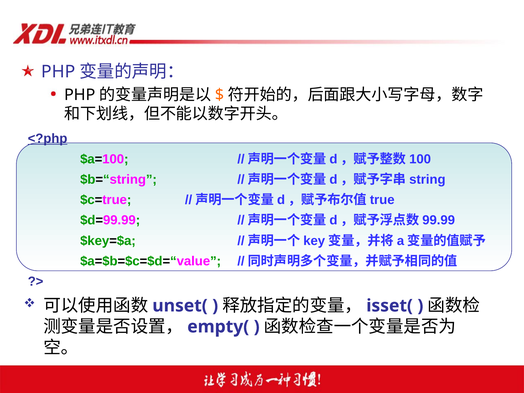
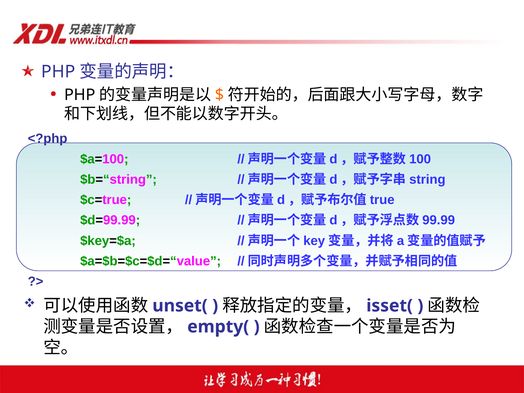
<?php underline: present -> none
